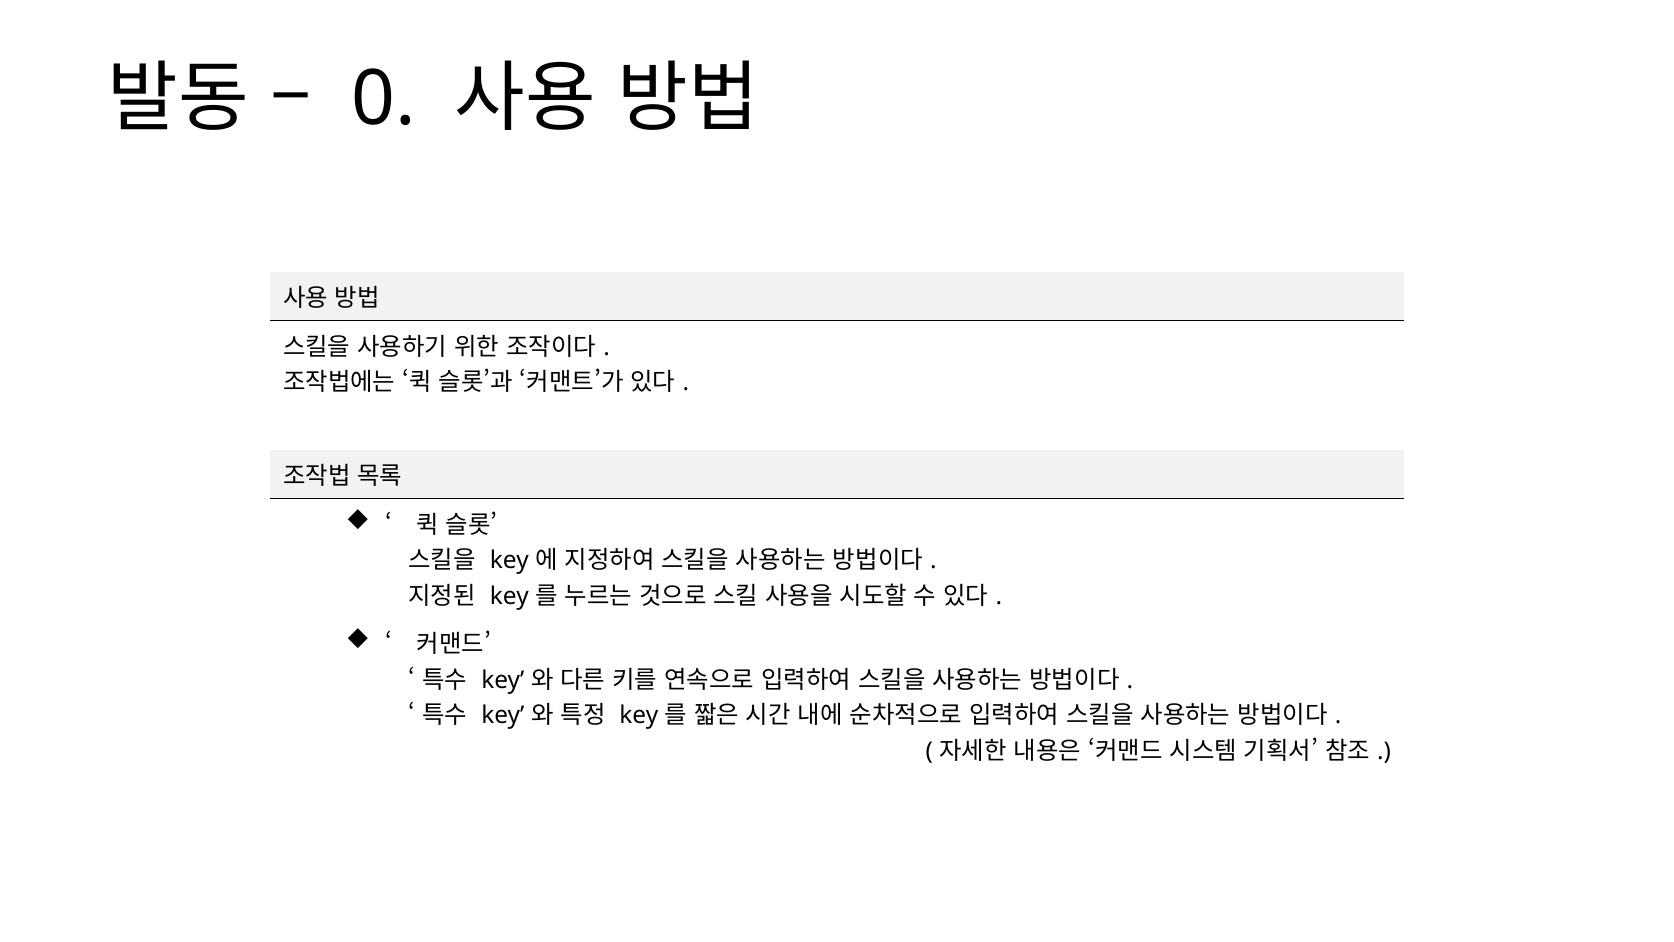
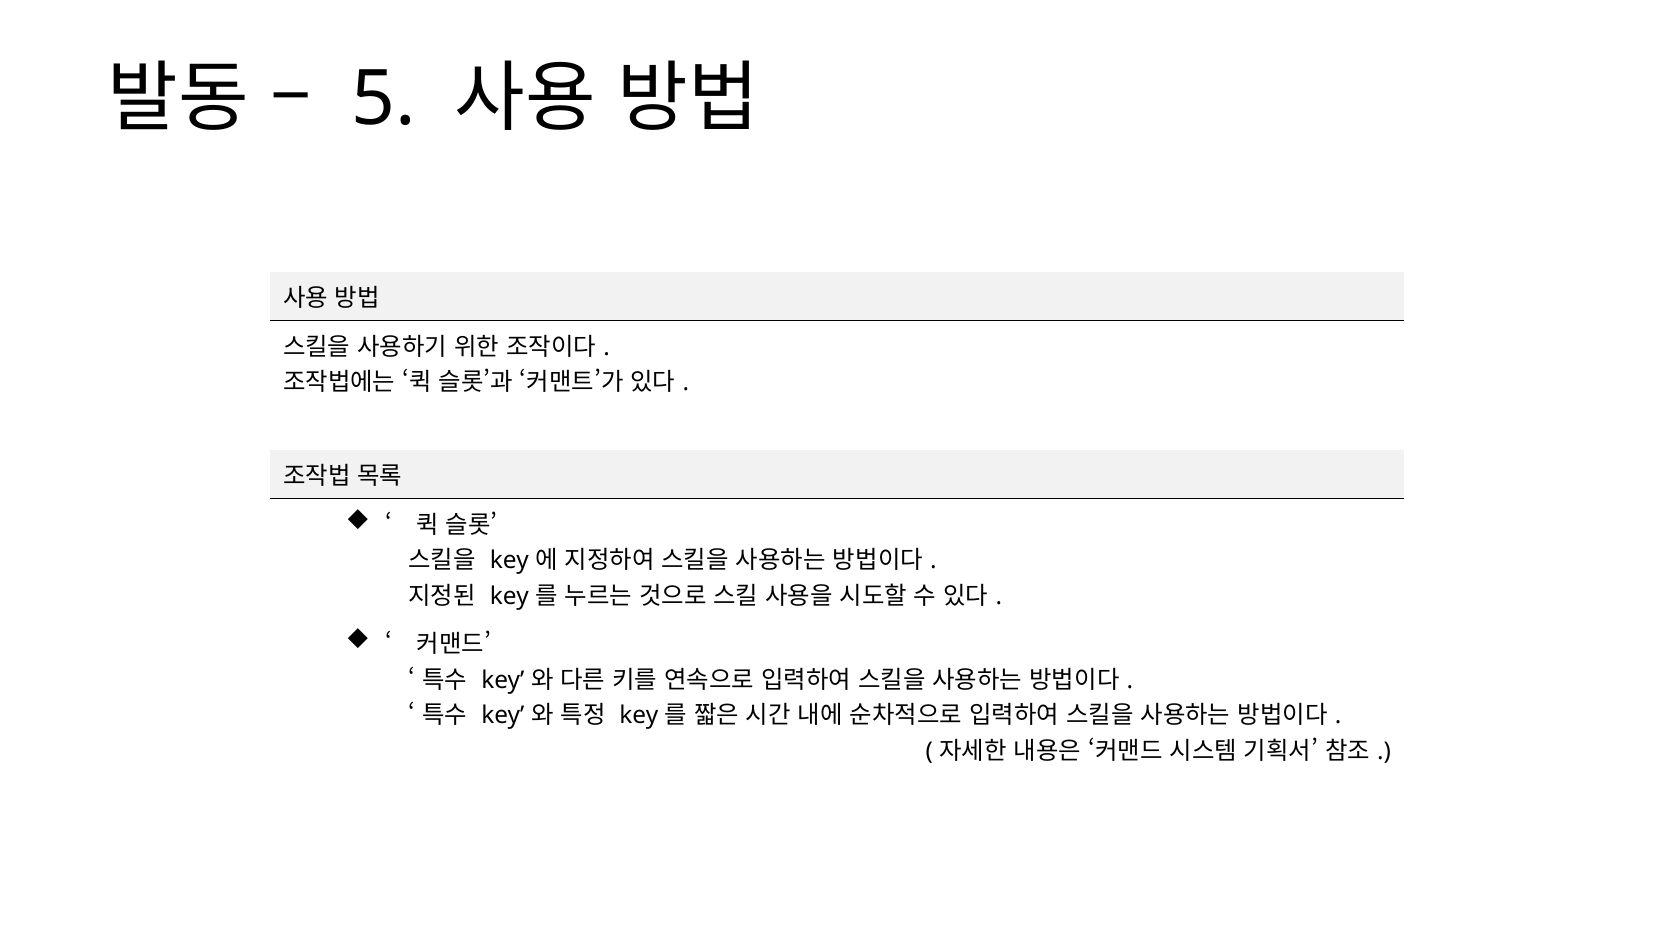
0: 0 -> 5
